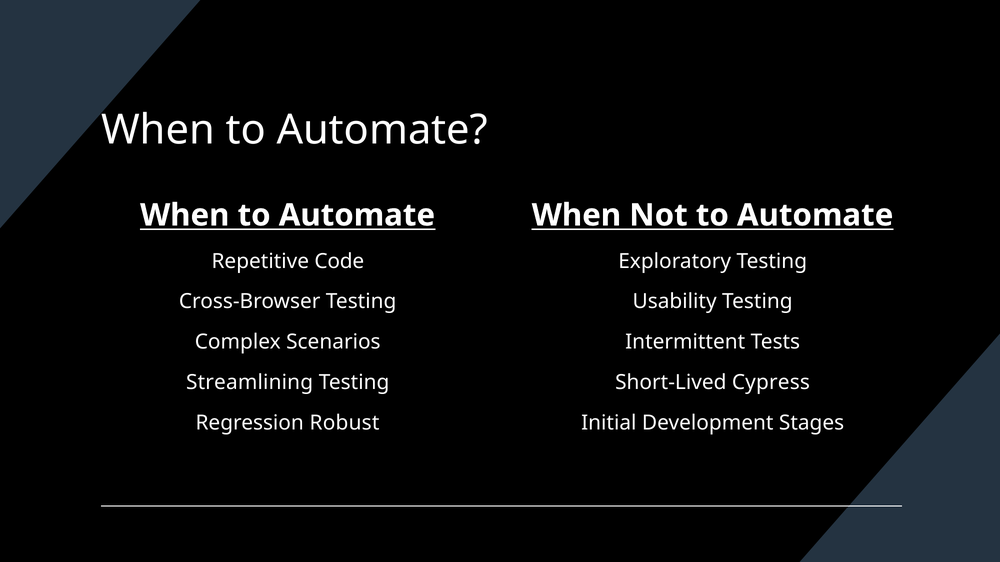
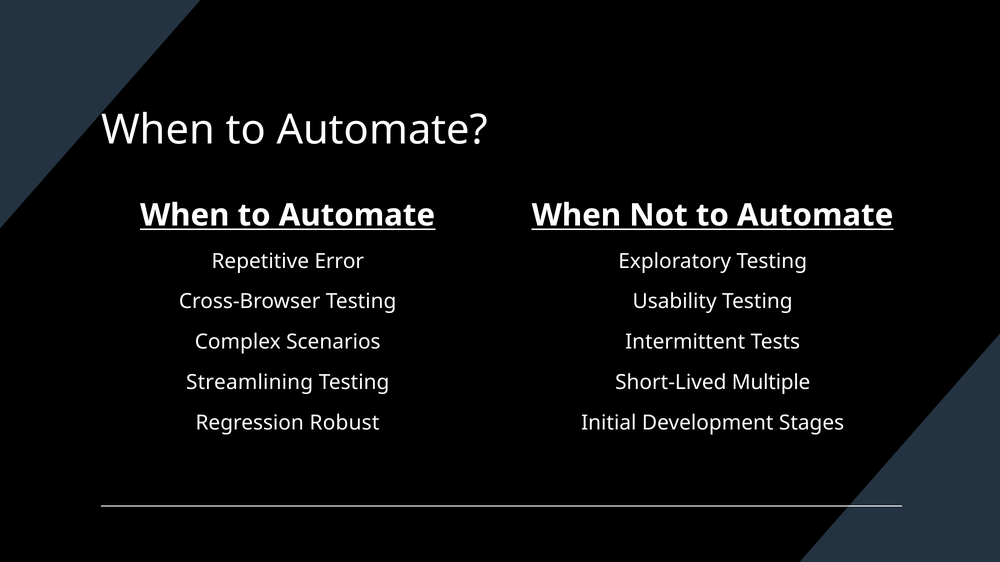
Code: Code -> Error
Cypress: Cypress -> Multiple
